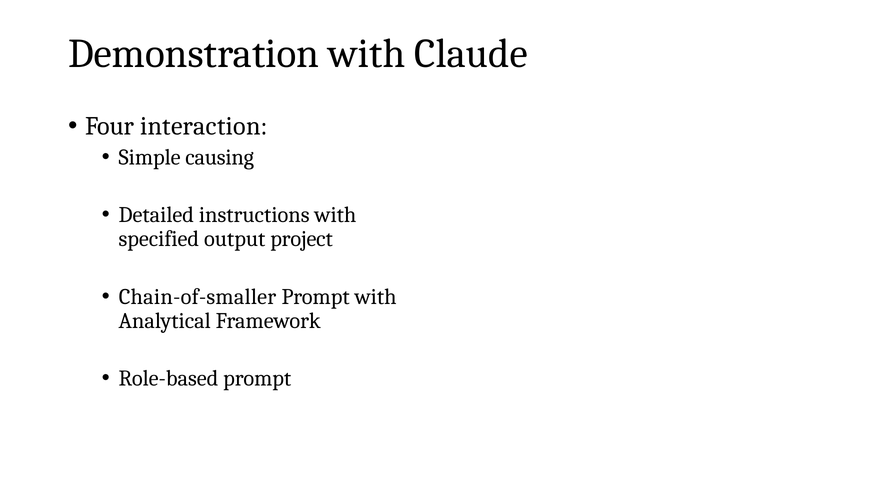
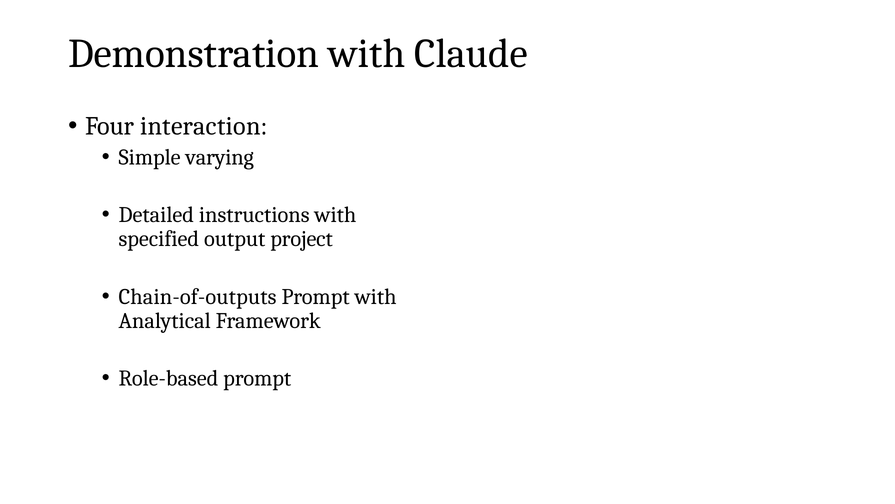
causing: causing -> varying
Chain-of-smaller: Chain-of-smaller -> Chain-of-outputs
